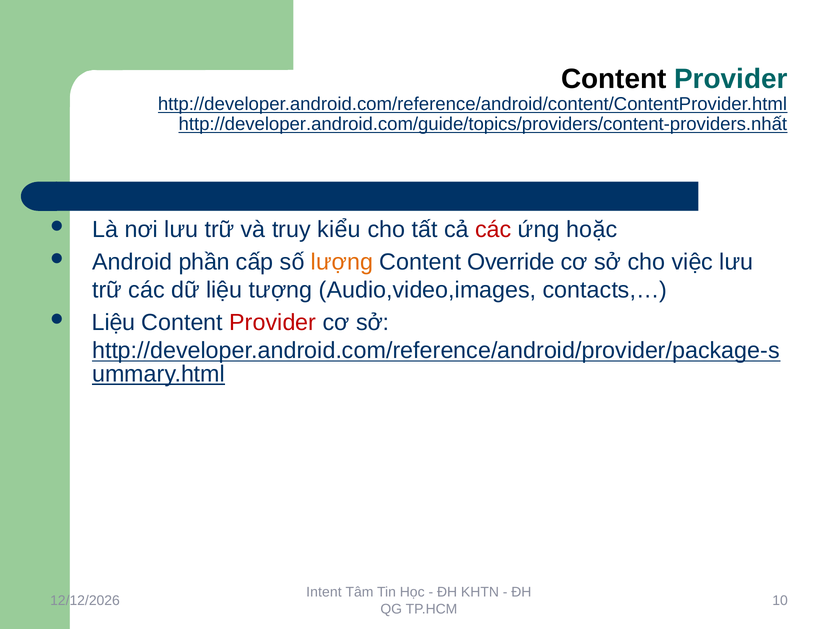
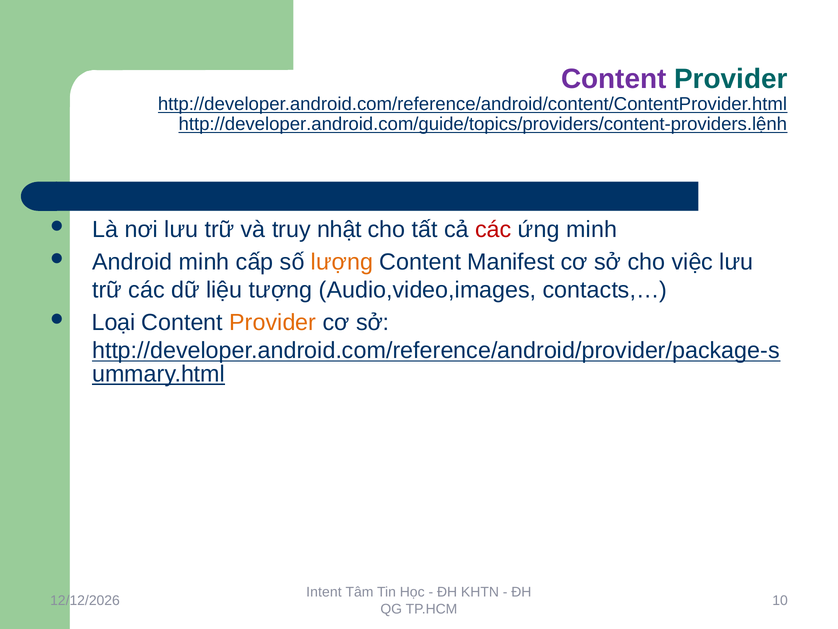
Content at (614, 79) colour: black -> purple
http://developer.android.com/guide/topics/providers/content-providers.nhất: http://developer.android.com/guide/topics/providers/content-providers.nhất -> http://developer.android.com/guide/topics/providers/content-providers.lệnh
kiểu: kiểu -> nhật
ứng hoặc: hoặc -> minh
Android phần: phần -> minh
Override: Override -> Manifest
Liệu at (114, 322): Liệu -> Loại
Provider at (273, 322) colour: red -> orange
